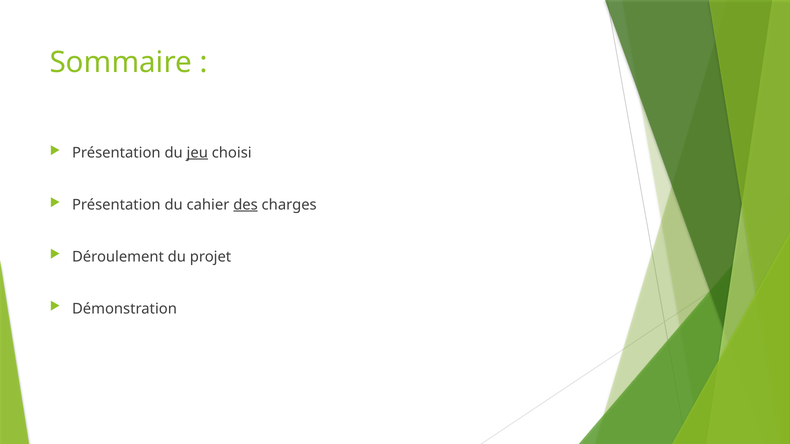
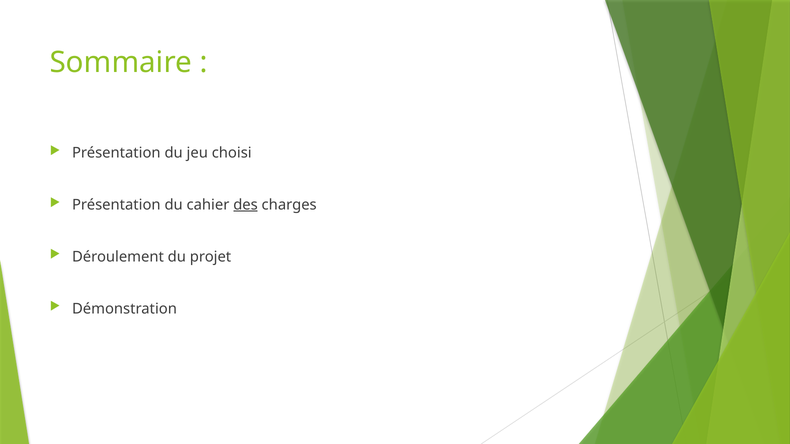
jeu underline: present -> none
